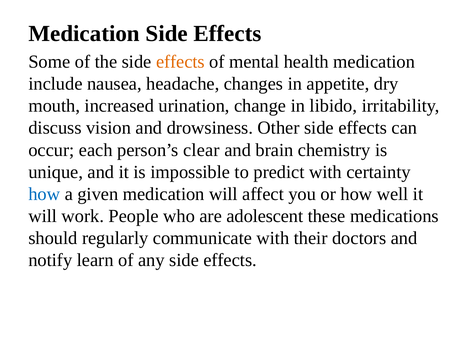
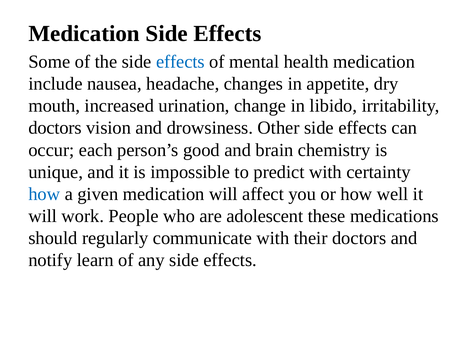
effects at (180, 62) colour: orange -> blue
discuss at (55, 128): discuss -> doctors
clear: clear -> good
